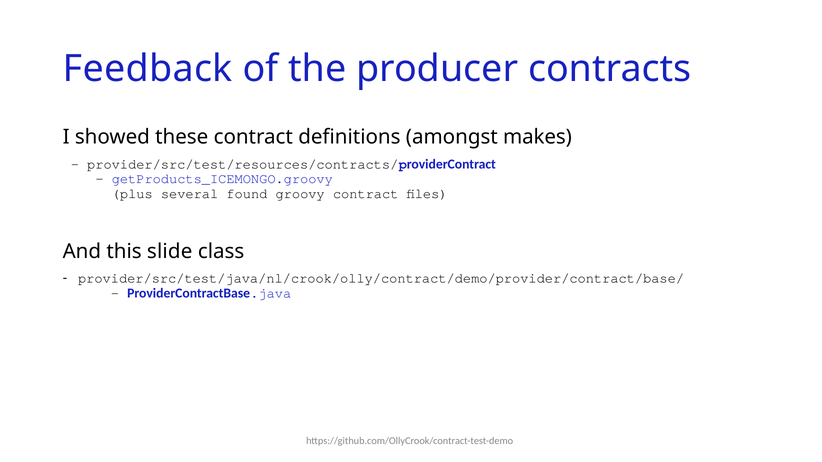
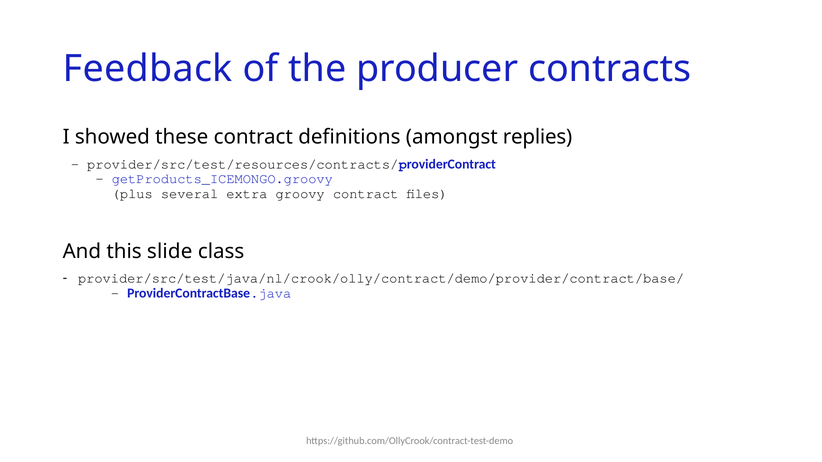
makes: makes -> replies
found: found -> extra
